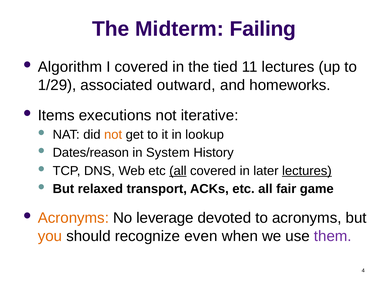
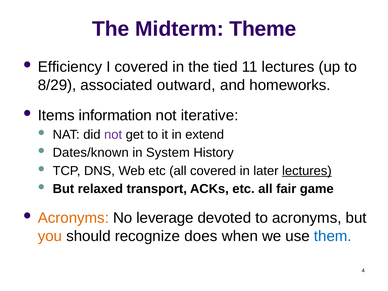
Failing: Failing -> Theme
Algorithm: Algorithm -> Efficiency
1/29: 1/29 -> 8/29
executions: executions -> information
not at (113, 135) colour: orange -> purple
lookup: lookup -> extend
Dates/reason: Dates/reason -> Dates/known
all at (178, 171) underline: present -> none
even: even -> does
them colour: purple -> blue
